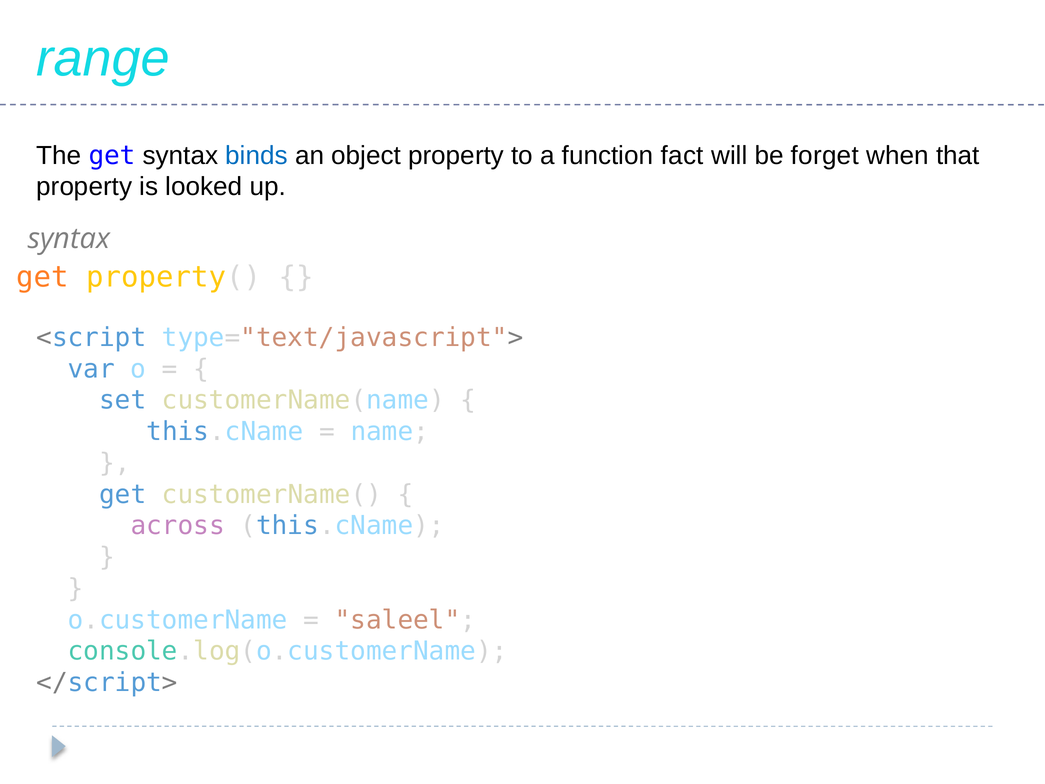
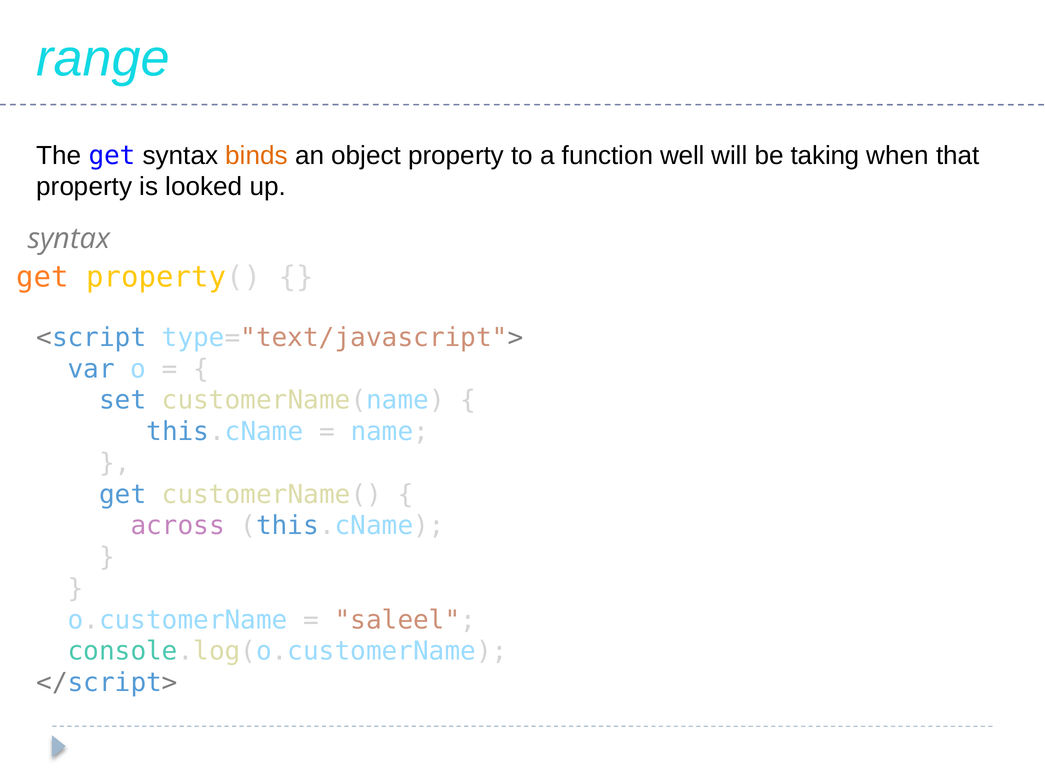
binds colour: blue -> orange
fact: fact -> well
forget: forget -> taking
